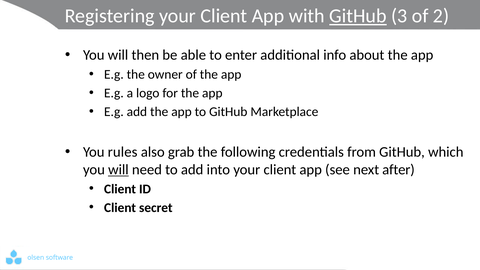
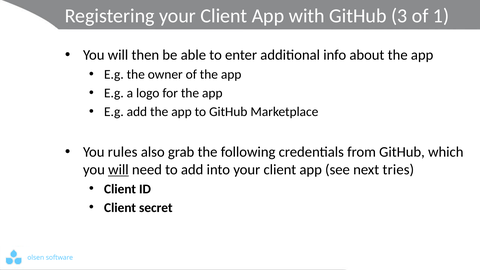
GitHub at (358, 16) underline: present -> none
2: 2 -> 1
after: after -> tries
